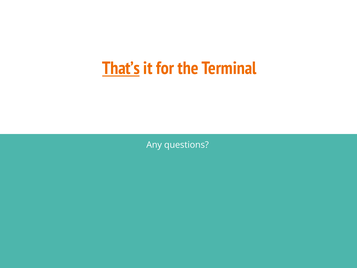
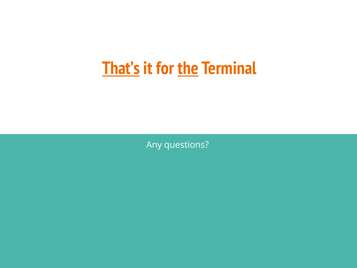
the underline: none -> present
